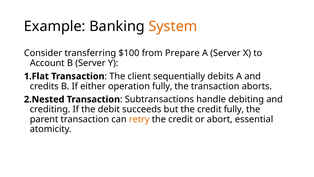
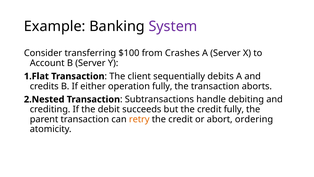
System colour: orange -> purple
Prepare: Prepare -> Crashes
essential: essential -> ordering
